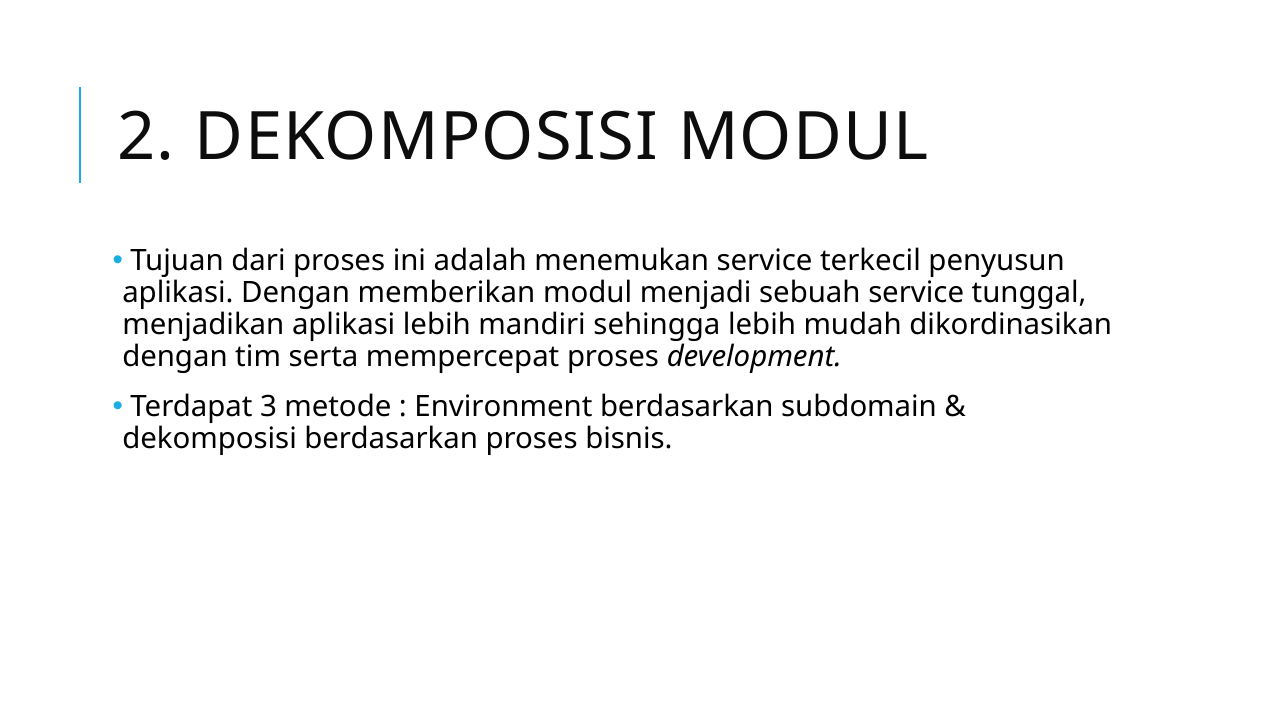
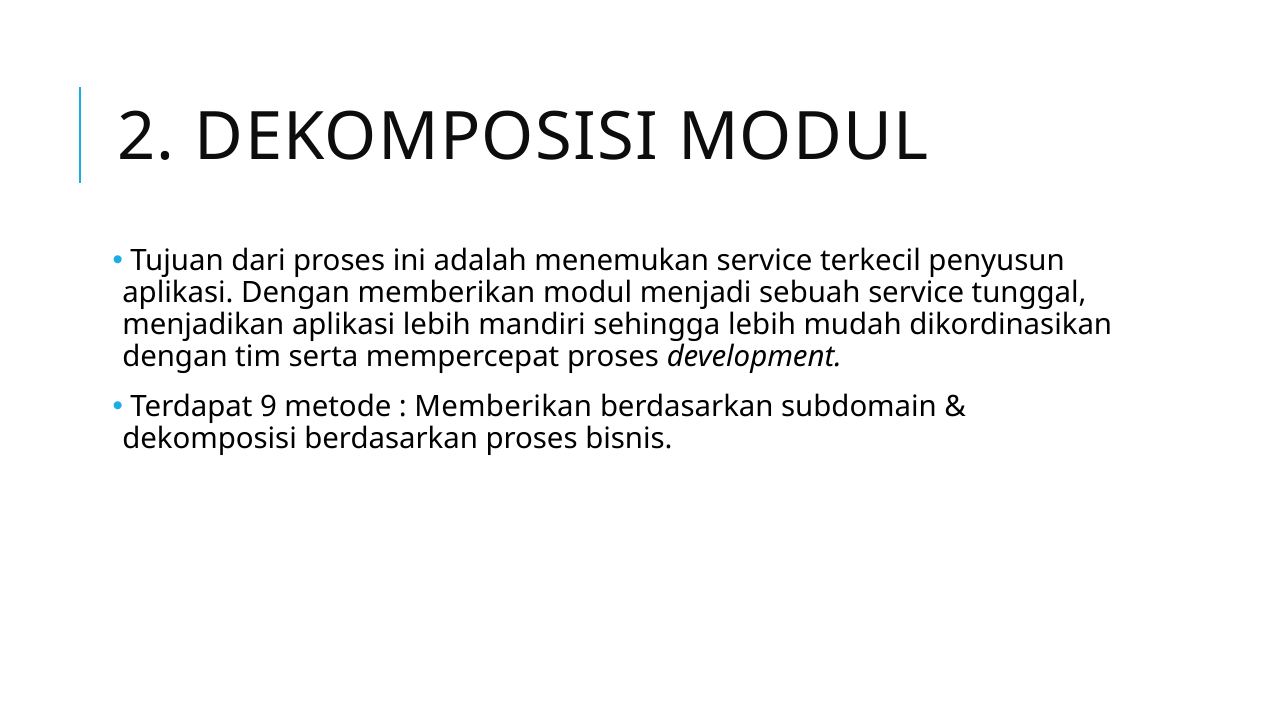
3: 3 -> 9
Environment at (503, 407): Environment -> Memberikan
